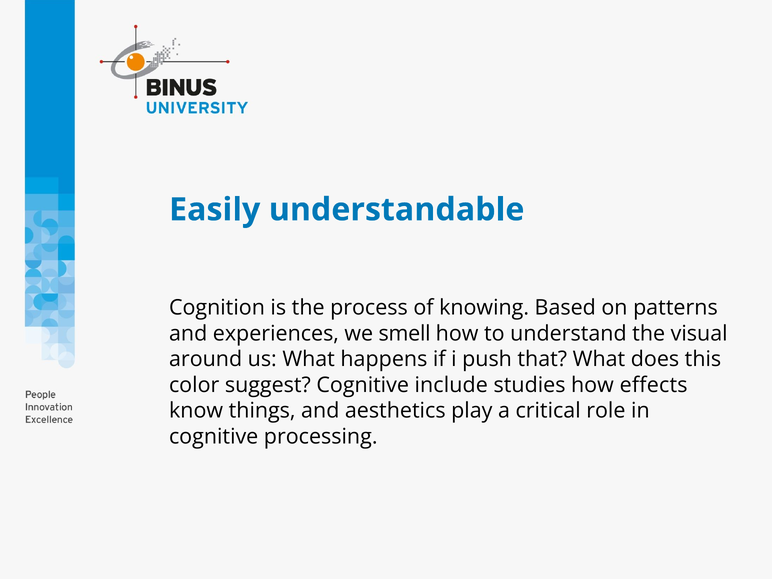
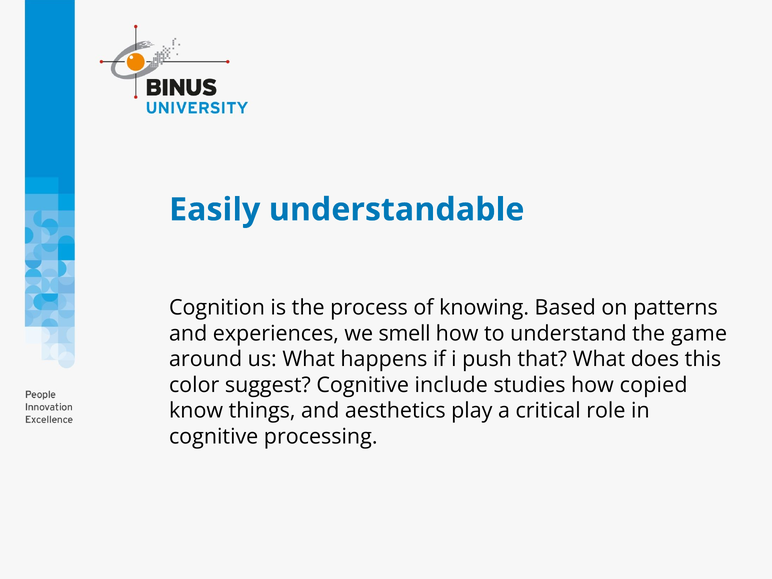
visual: visual -> game
effects: effects -> copied
